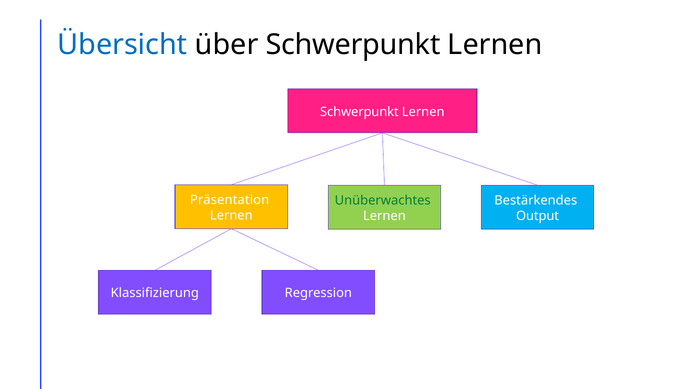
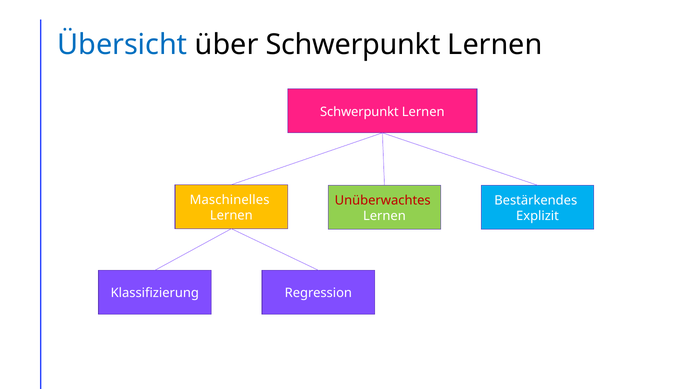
Präsentation: Präsentation -> Maschinelles
Unüberwachtes colour: green -> red
Output: Output -> Explizit
